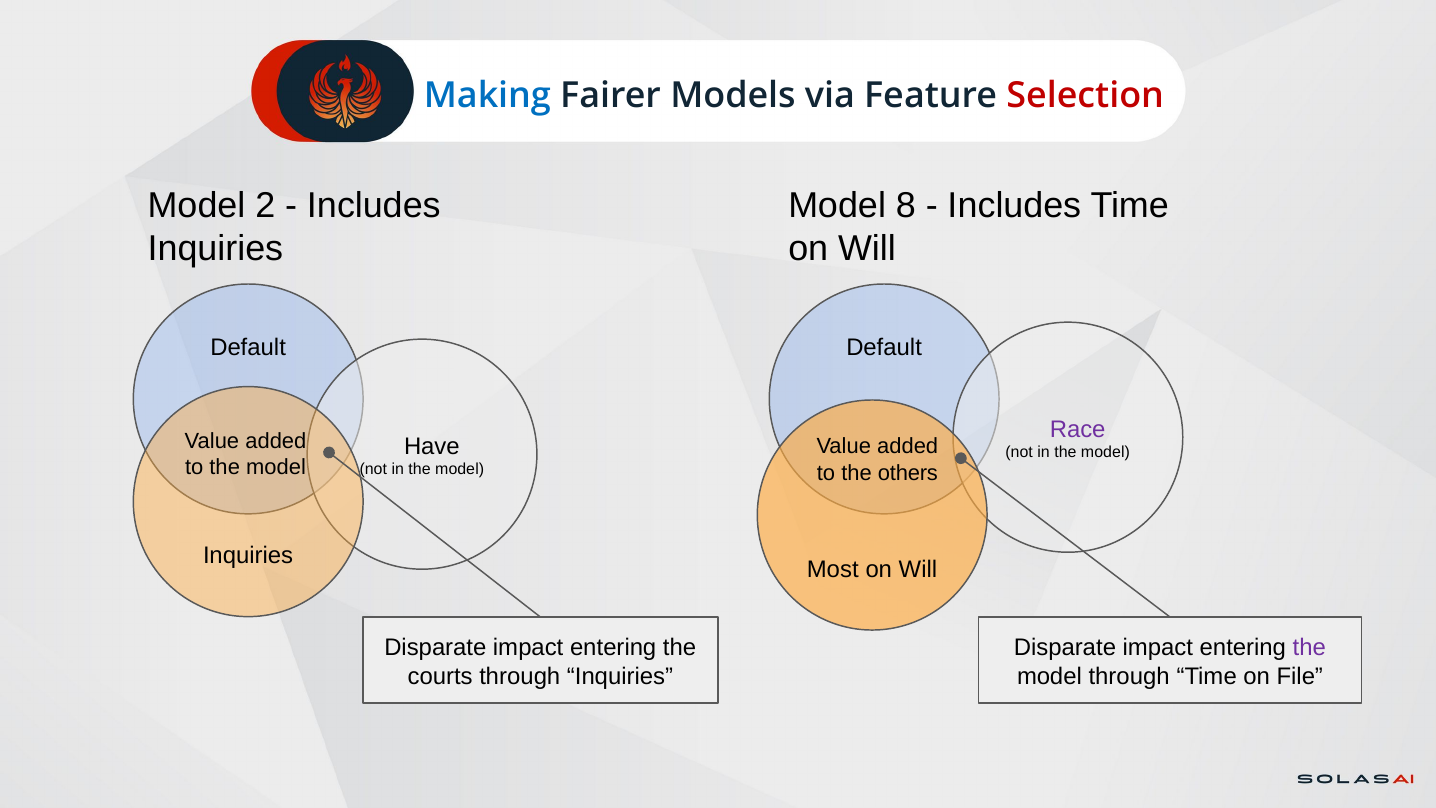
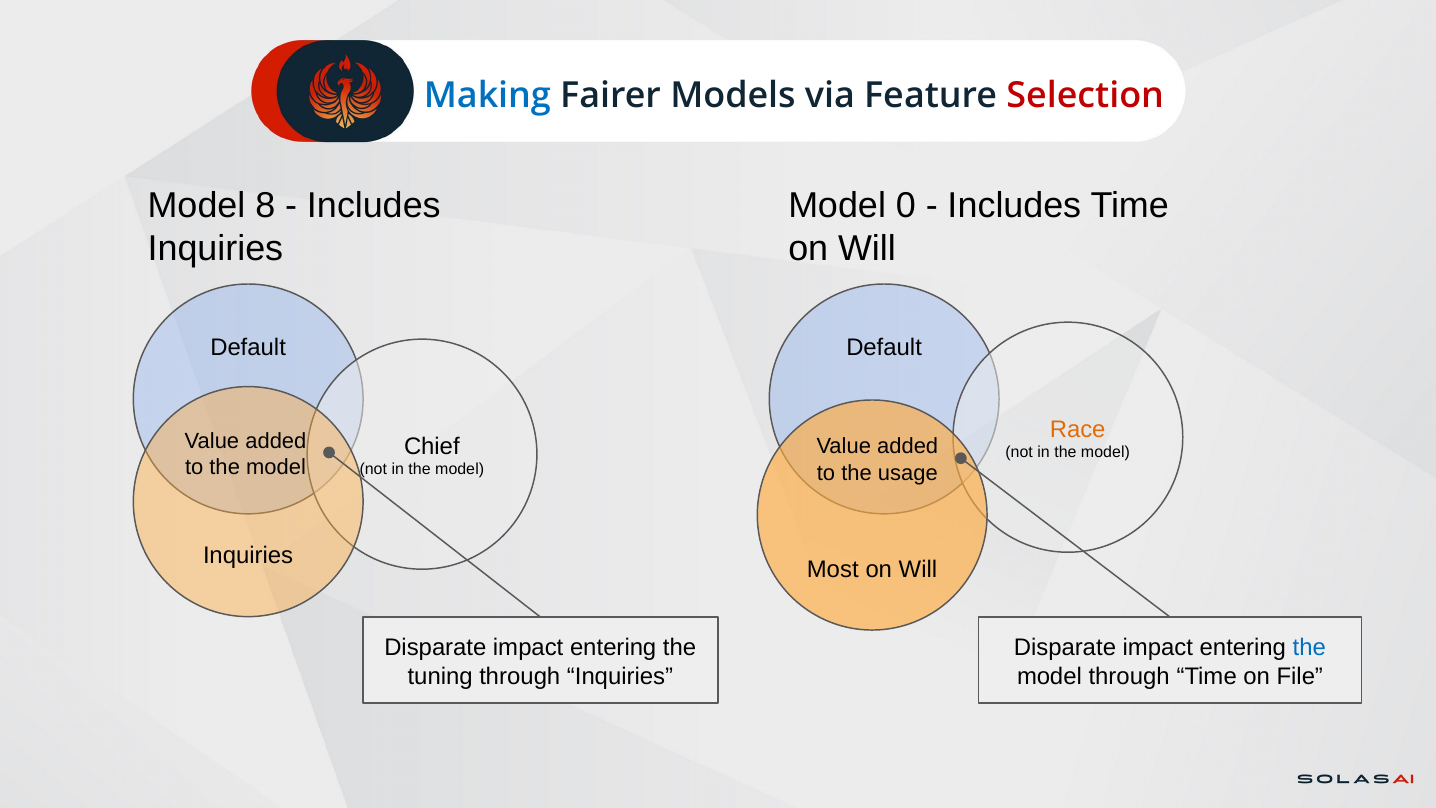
2: 2 -> 8
8: 8 -> 0
Race colour: purple -> orange
Have: Have -> Chief
others: others -> usage
the at (1309, 647) colour: purple -> blue
courts: courts -> tuning
